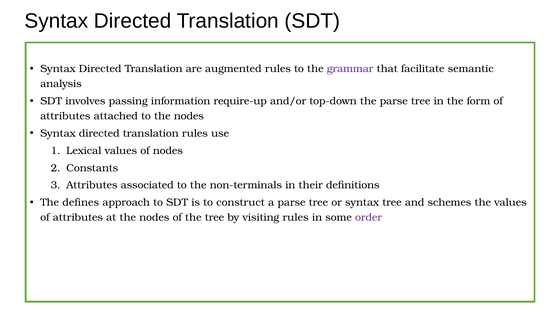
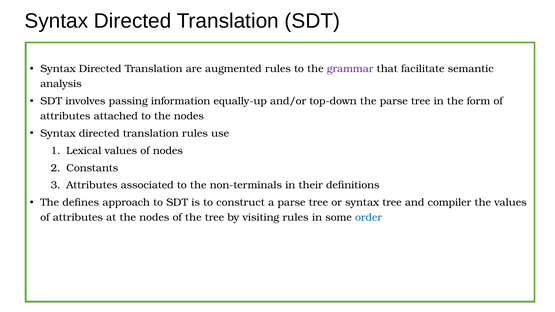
require-up: require-up -> equally-up
schemes: schemes -> compiler
order colour: purple -> blue
